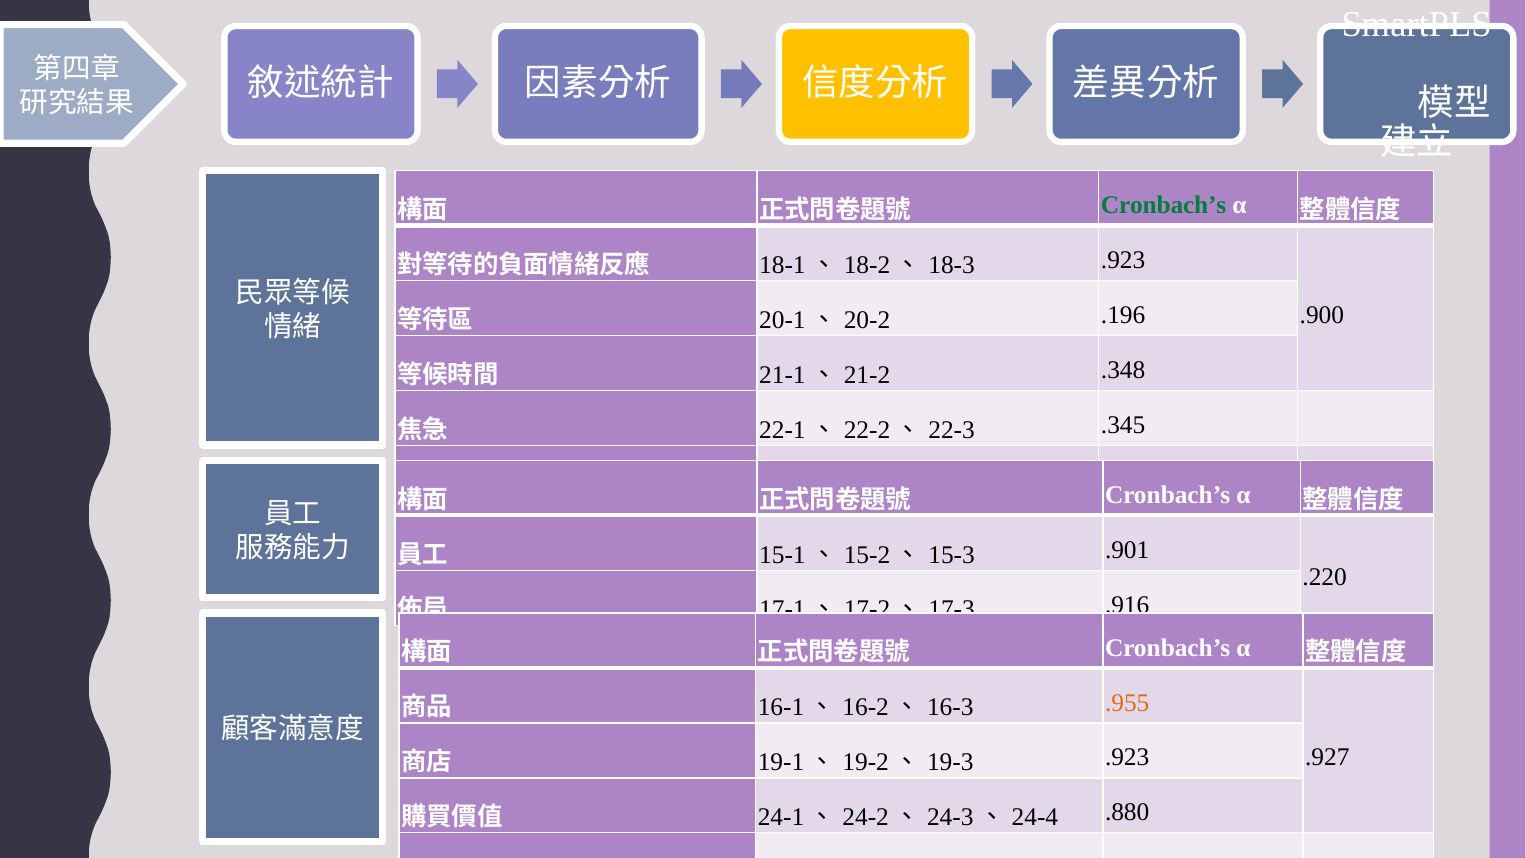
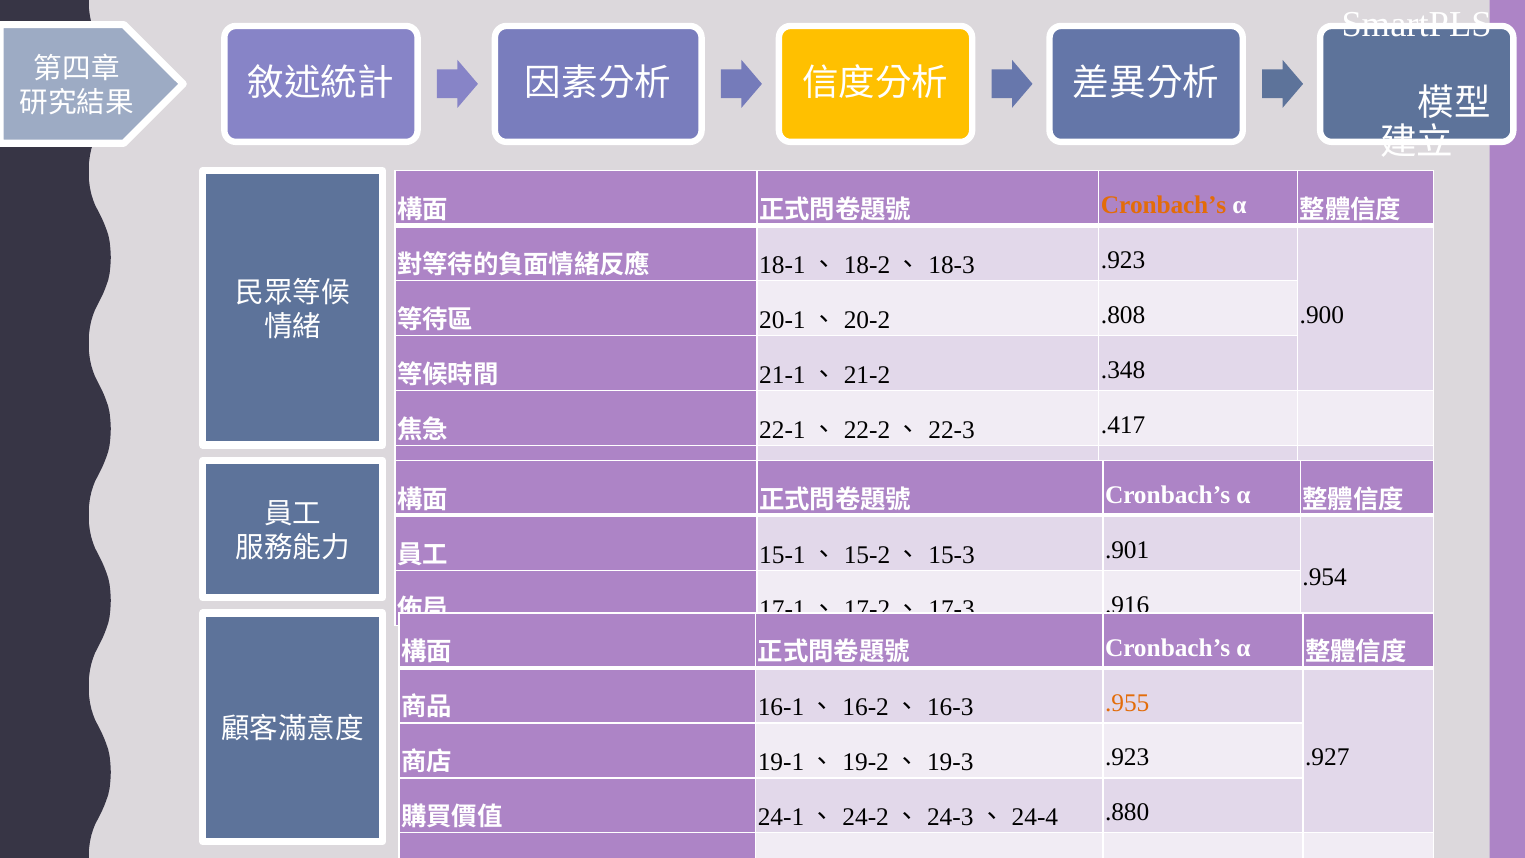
Cronbach’s at (1164, 205) colour: green -> orange
.196: .196 -> .808
.345: .345 -> .417
.220: .220 -> .954
